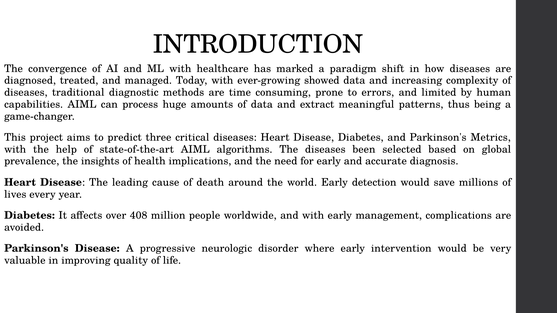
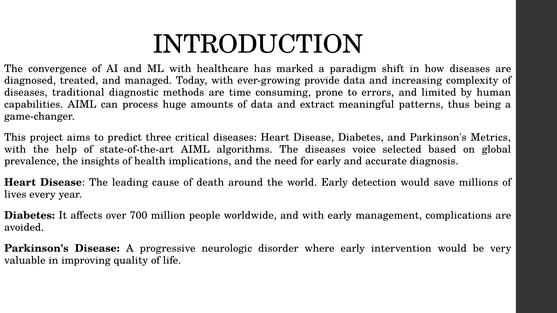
showed: showed -> provide
been: been -> voice
408: 408 -> 700
